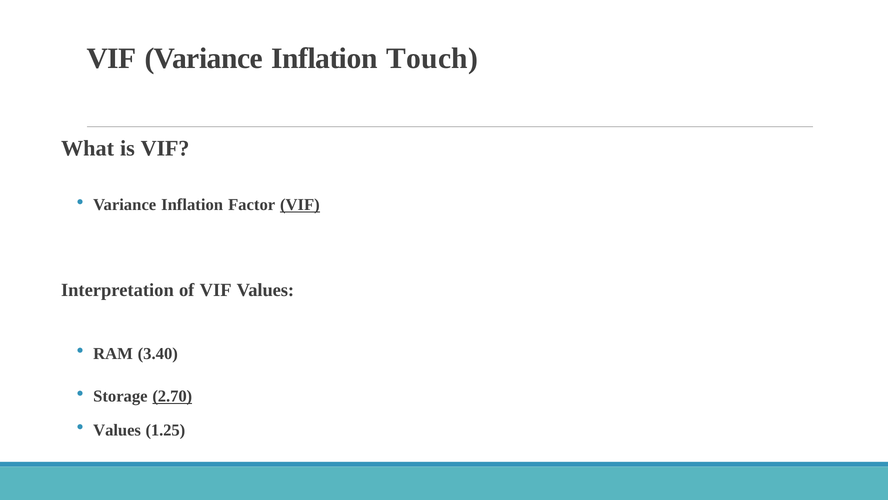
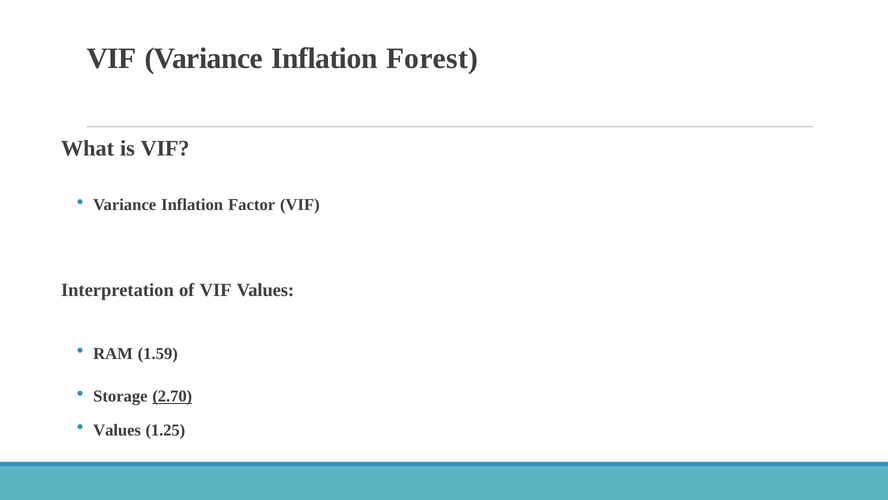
Touch: Touch -> Forest
VIF at (300, 204) underline: present -> none
3.40: 3.40 -> 1.59
